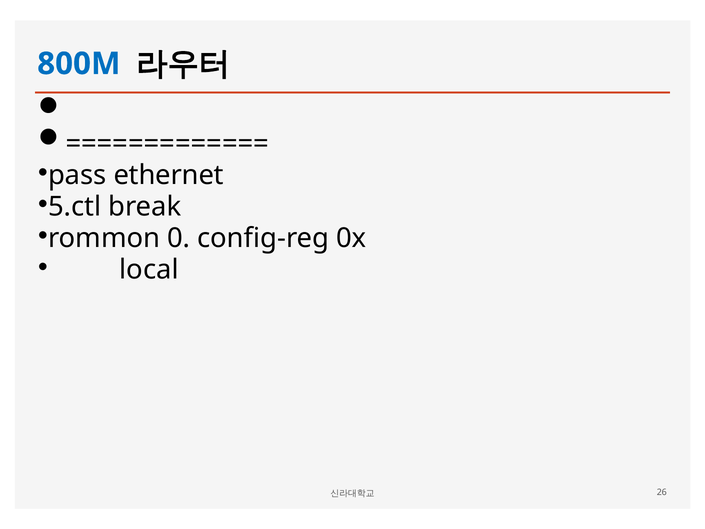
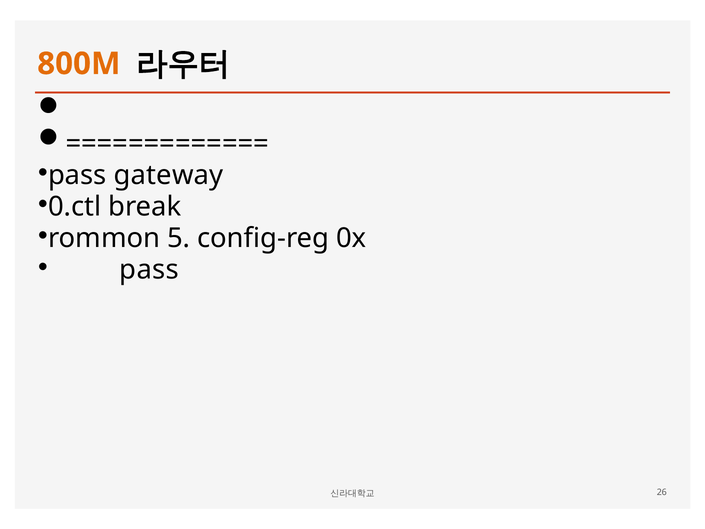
800M colour: blue -> orange
ethernet: ethernet -> gateway
5.ctl: 5.ctl -> 0.ctl
0: 0 -> 5
local at (149, 269): local -> pass
